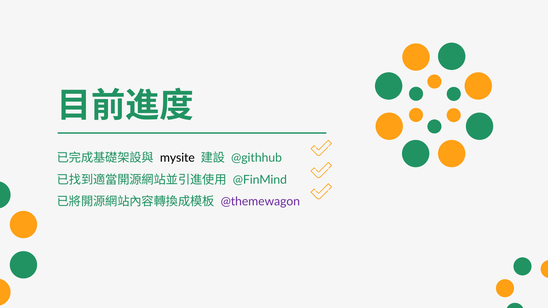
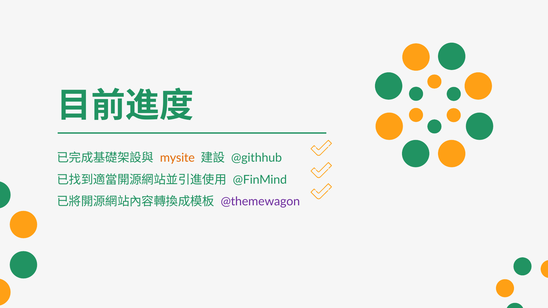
mysite colour: black -> orange
